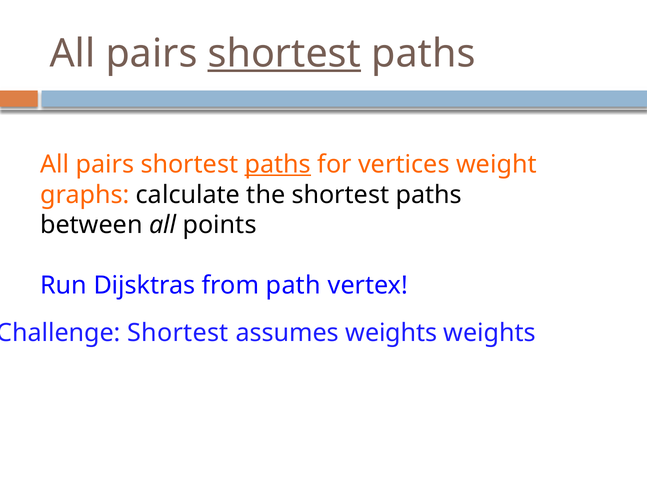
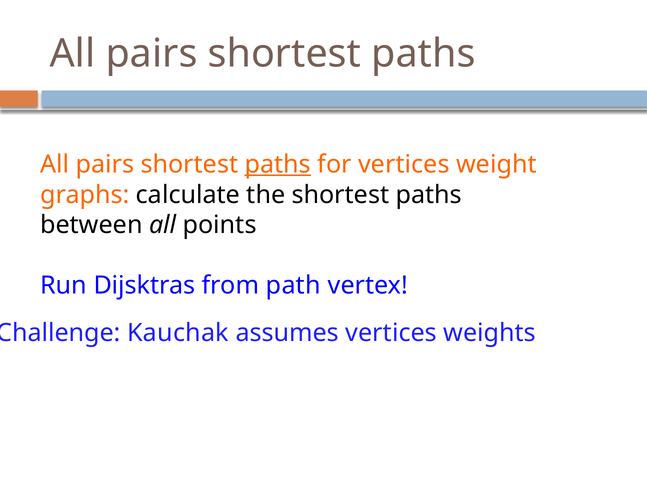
shortest at (284, 54) underline: present -> none
Shortest at (178, 333): Shortest -> Kauchak
assumes weights: weights -> vertices
